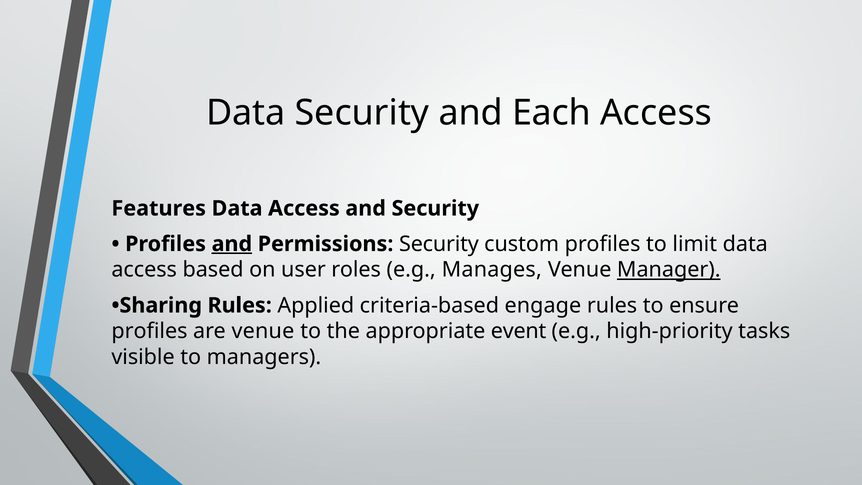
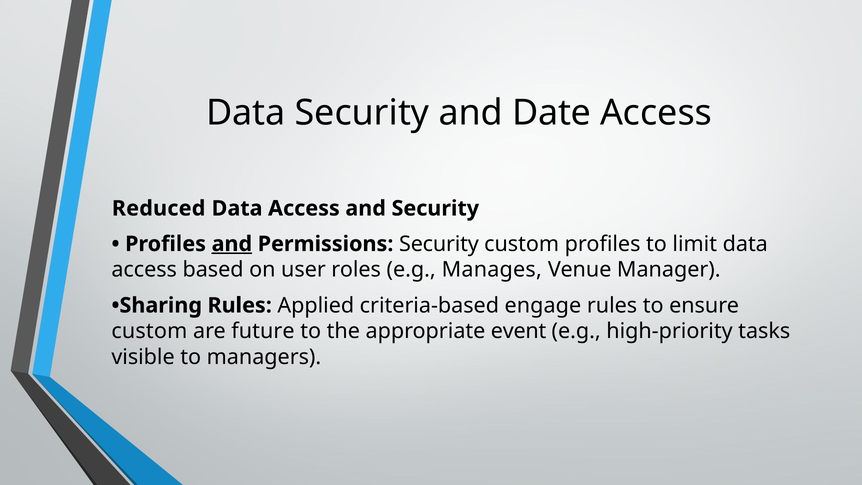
Each: Each -> Date
Features: Features -> Reduced
Manager underline: present -> none
profiles at (149, 331): profiles -> custom
are venue: venue -> future
